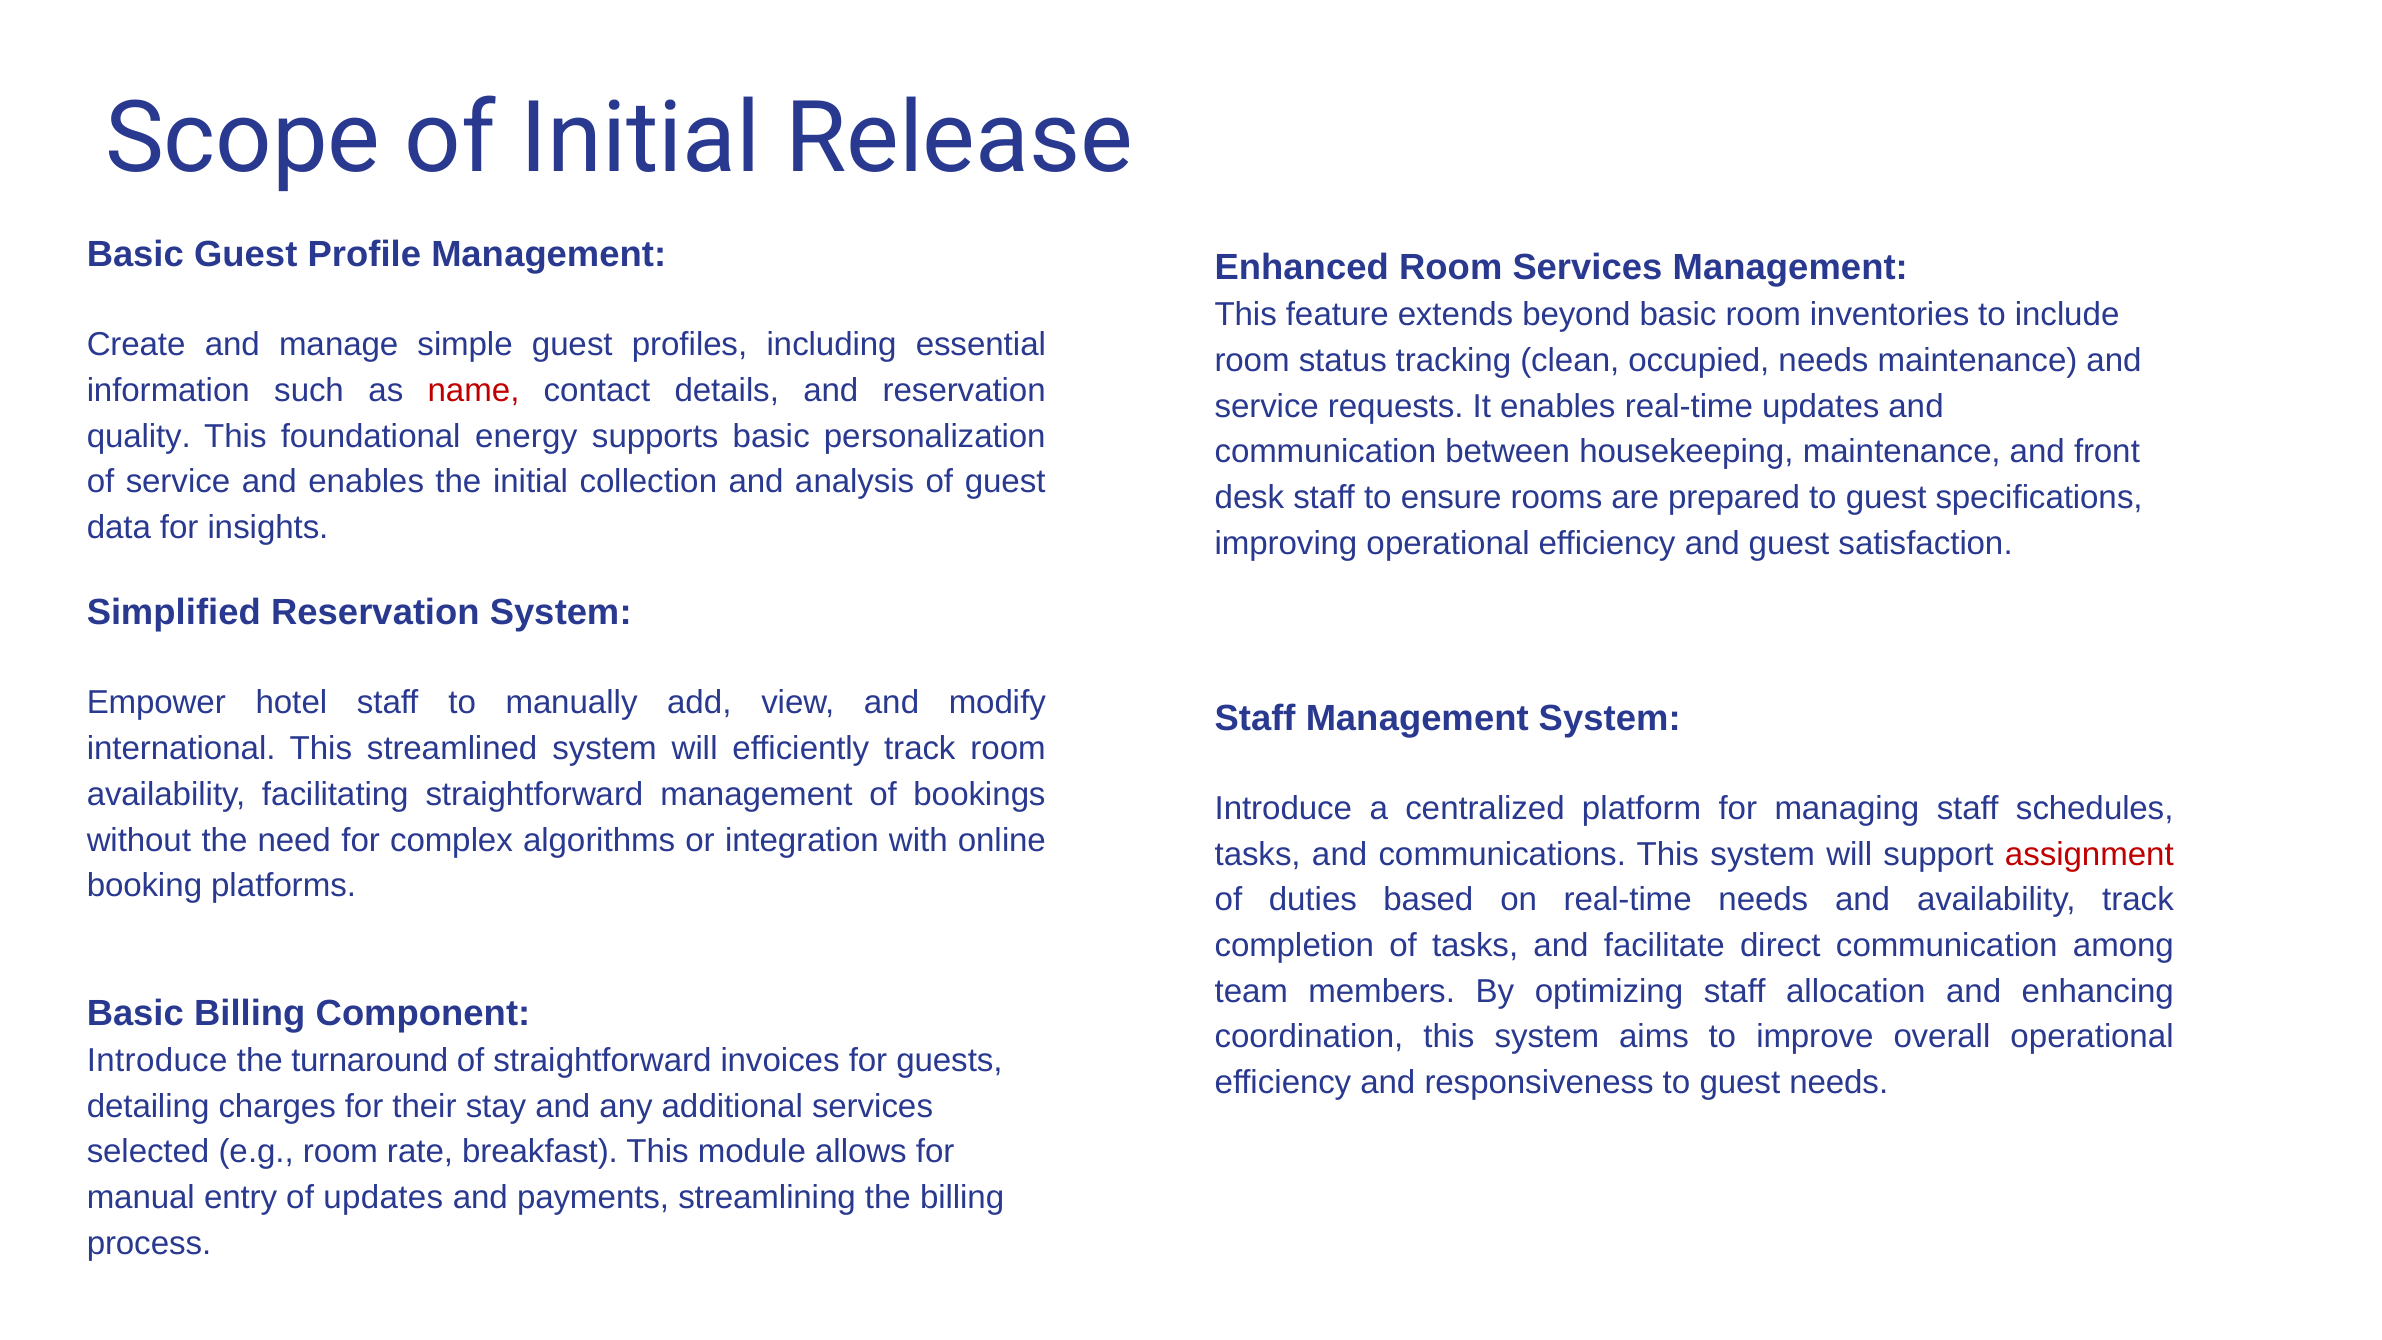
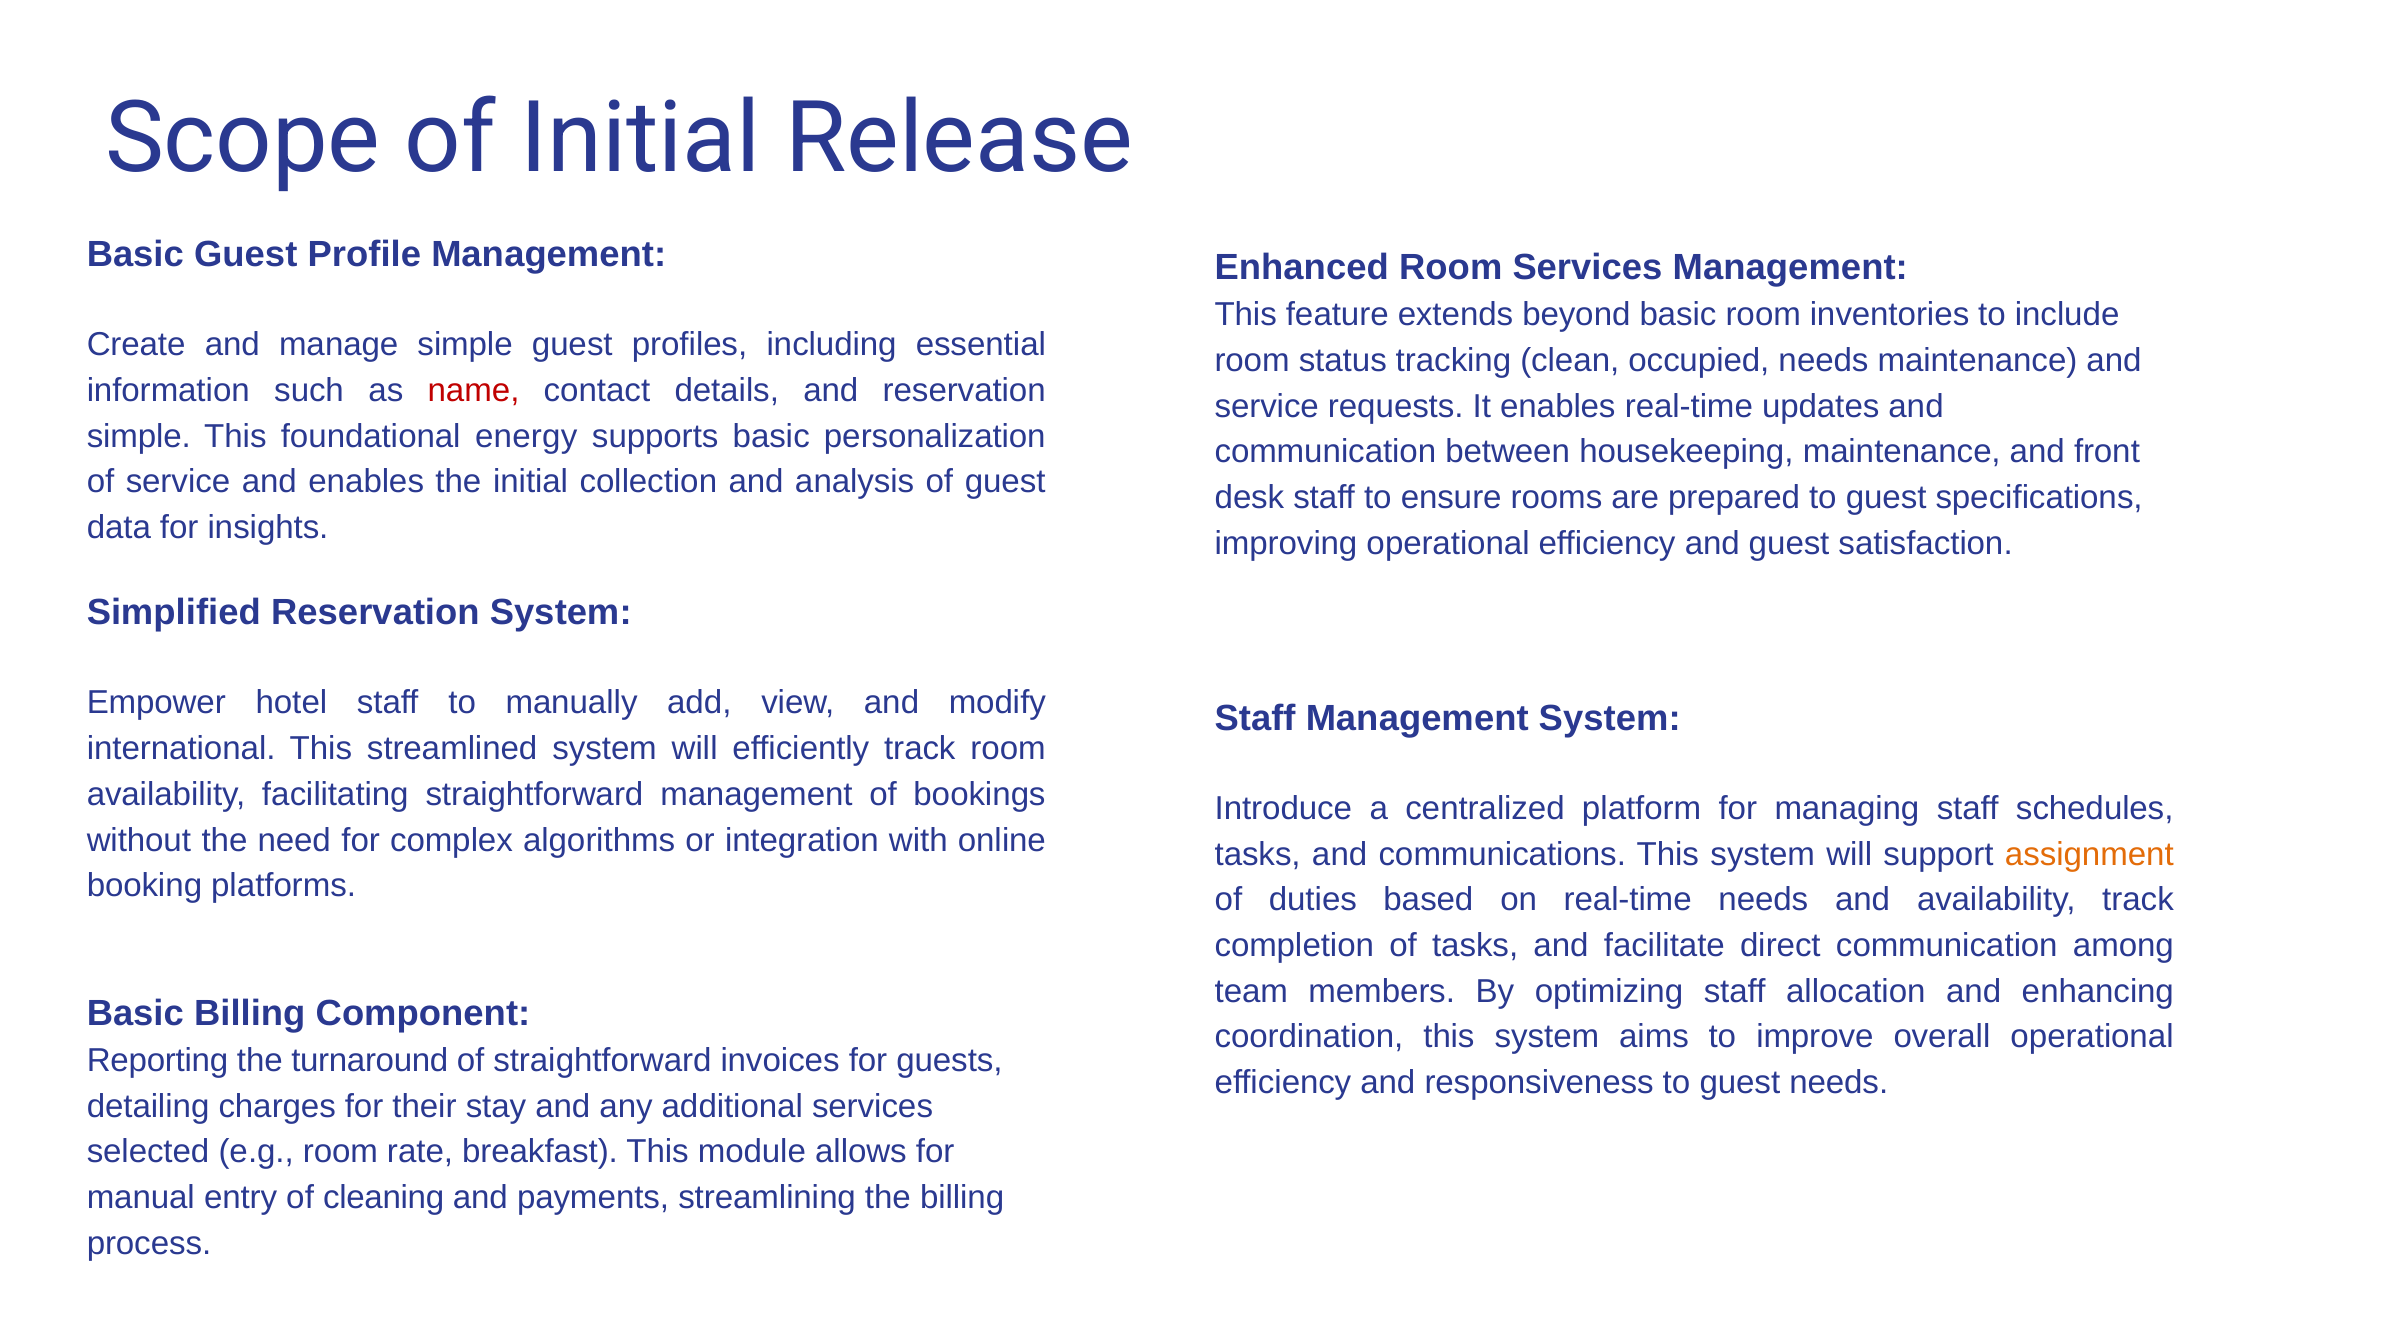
quality at (139, 436): quality -> simple
assignment colour: red -> orange
Introduce at (157, 1061): Introduce -> Reporting
of updates: updates -> cleaning
